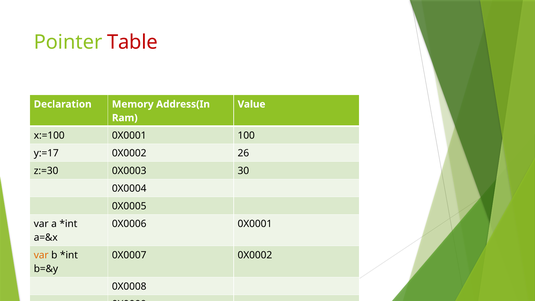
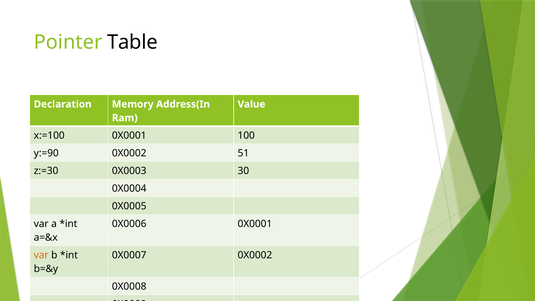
Table colour: red -> black
y:=17: y:=17 -> y:=90
26: 26 -> 51
